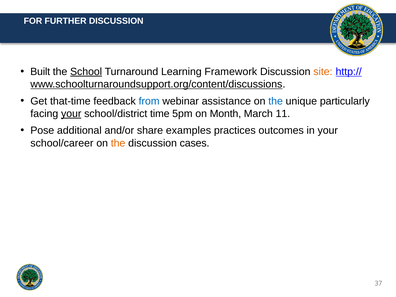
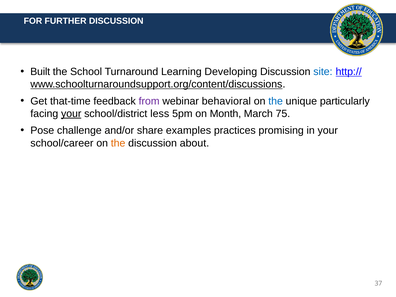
School underline: present -> none
Framework: Framework -> Developing
site colour: orange -> blue
from colour: blue -> purple
assistance: assistance -> behavioral
time: time -> less
11: 11 -> 75
additional: additional -> challenge
outcomes: outcomes -> promising
cases: cases -> about
